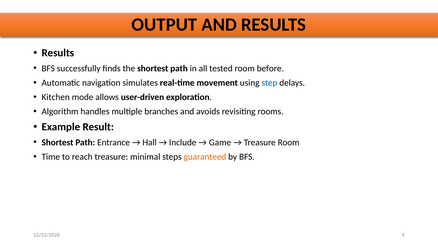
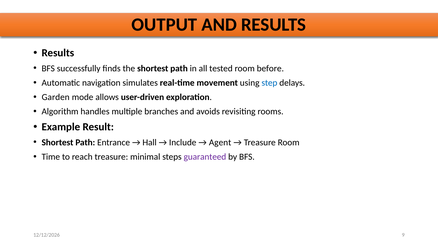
Kitchen: Kitchen -> Garden
Game: Game -> Agent
guaranteed colour: orange -> purple
